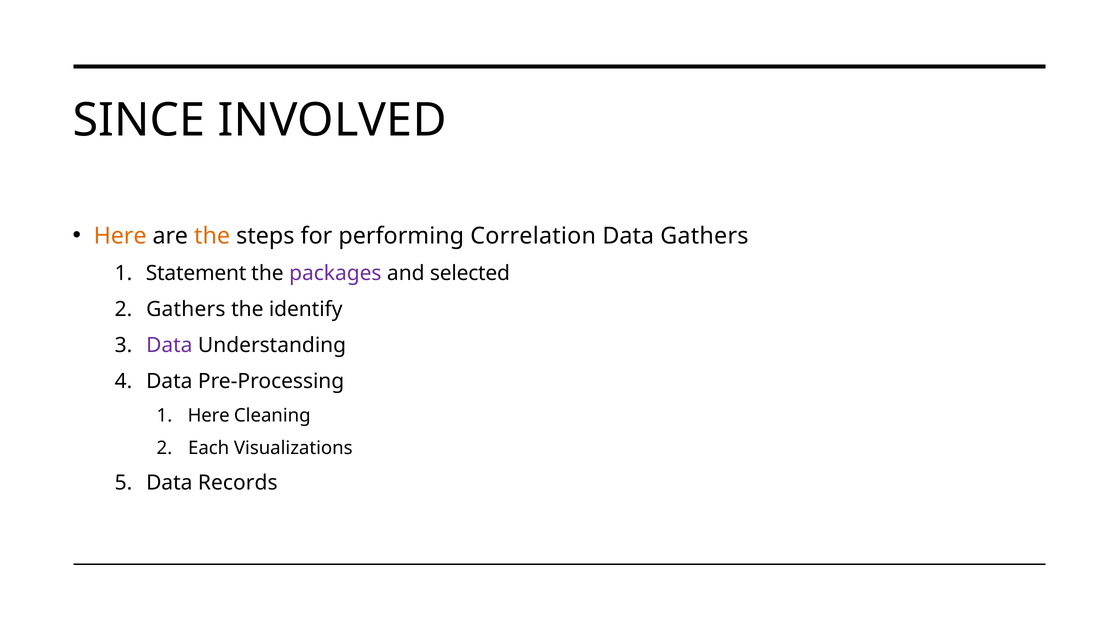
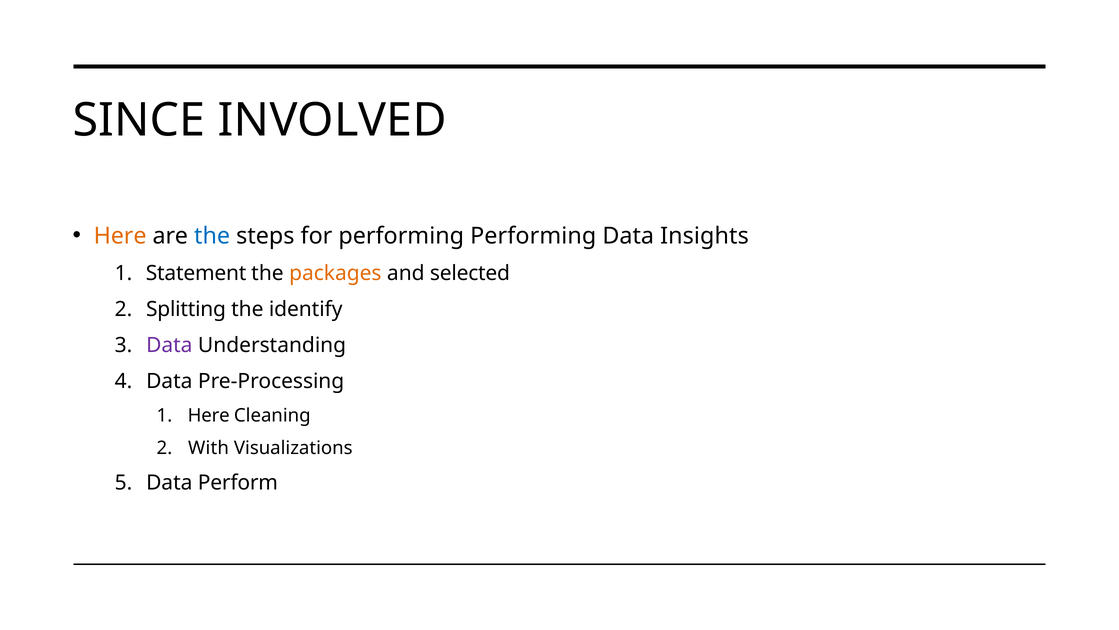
the at (212, 236) colour: orange -> blue
performing Correlation: Correlation -> Performing
Data Gathers: Gathers -> Insights
packages colour: purple -> orange
Gathers at (186, 309): Gathers -> Splitting
Each: Each -> With
Records: Records -> Perform
